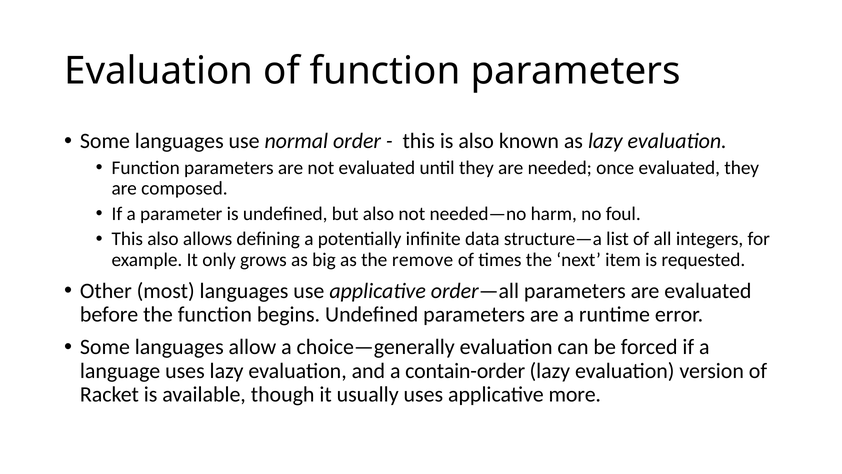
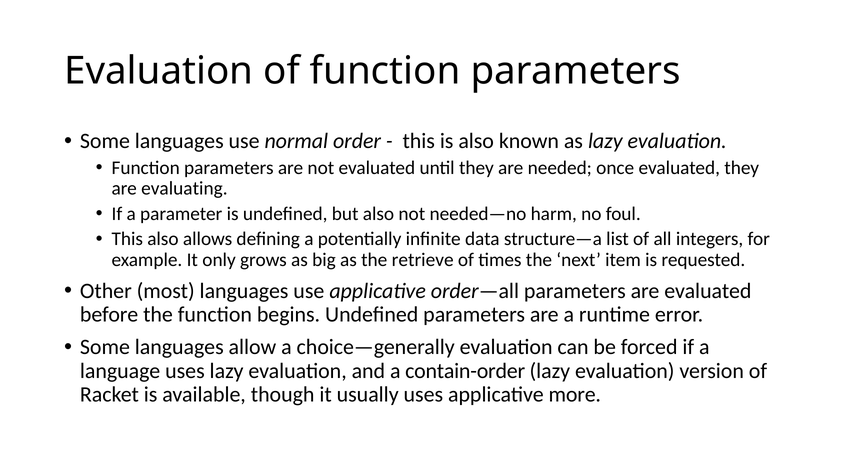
composed: composed -> evaluating
remove: remove -> retrieve
